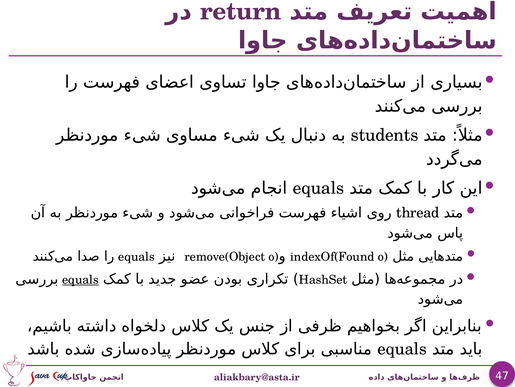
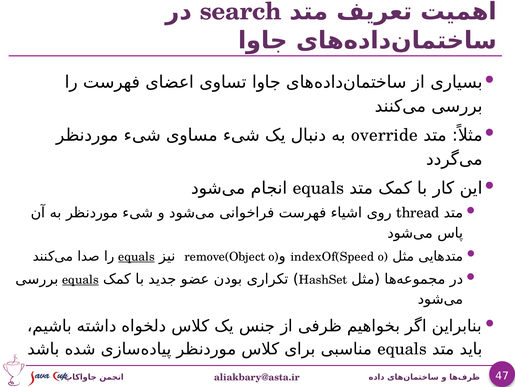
return: return -> search
students: students -> override
equals at (137, 256) underline: none -> present
indexOf(Found: indexOf(Found -> indexOf(Speed
